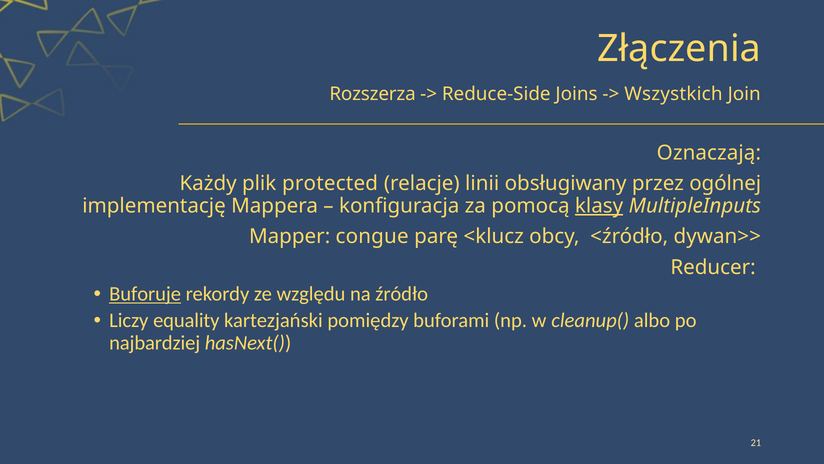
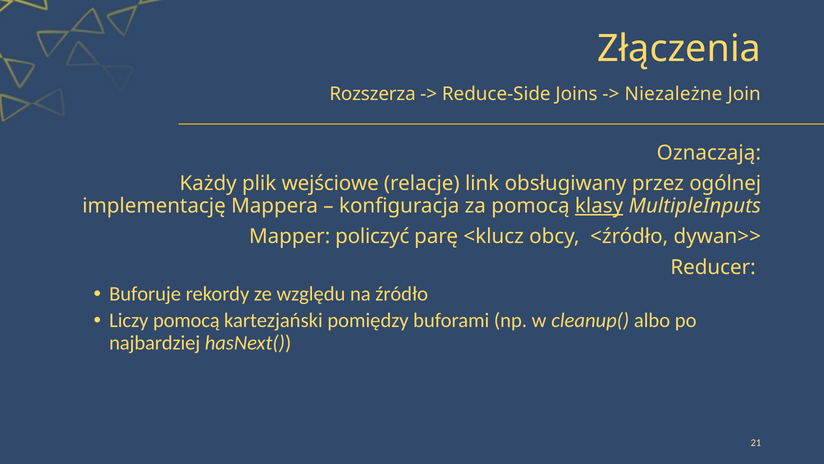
Wszystkich: Wszystkich -> Niezależne
protected: protected -> wejściowe
linii: linii -> link
congue: congue -> policzyć
Buforuje underline: present -> none
Liczy equality: equality -> pomocą
